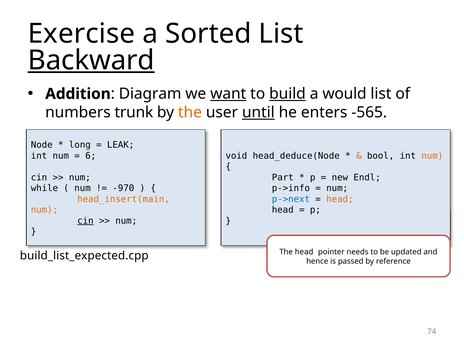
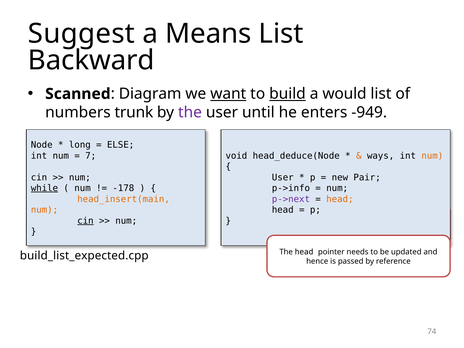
Exercise: Exercise -> Suggest
Sorted: Sorted -> Means
Backward underline: present -> none
Addition: Addition -> Scanned
the at (190, 112) colour: orange -> purple
until underline: present -> none
-565: -565 -> -949
LEAK: LEAK -> ELSE
6: 6 -> 7
bool: bool -> ways
Part at (283, 177): Part -> User
Endl: Endl -> Pair
while underline: none -> present
-970: -970 -> -178
p->next colour: blue -> purple
